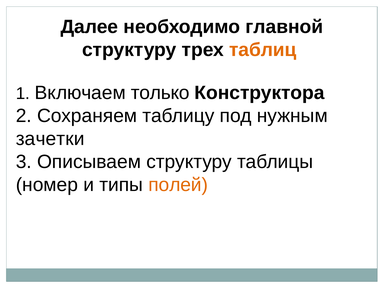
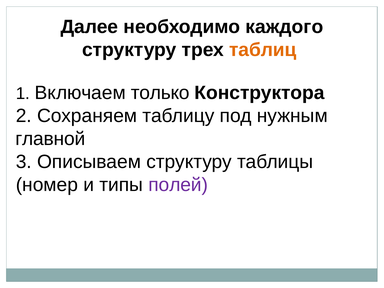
главной: главной -> каждого
зачетки: зачетки -> главной
полей colour: orange -> purple
